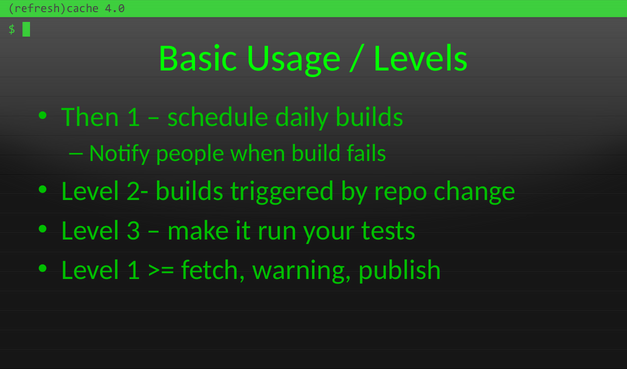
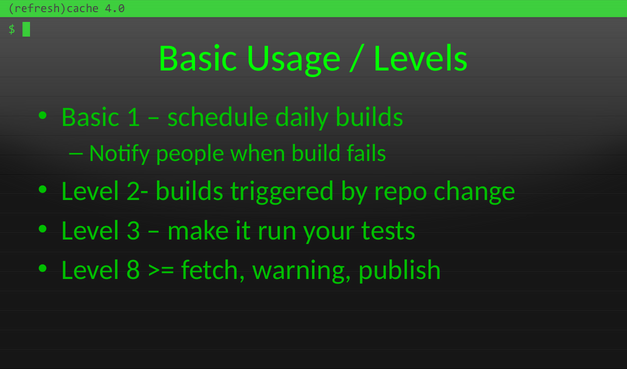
Then at (90, 117): Then -> Basic
Level 1: 1 -> 8
